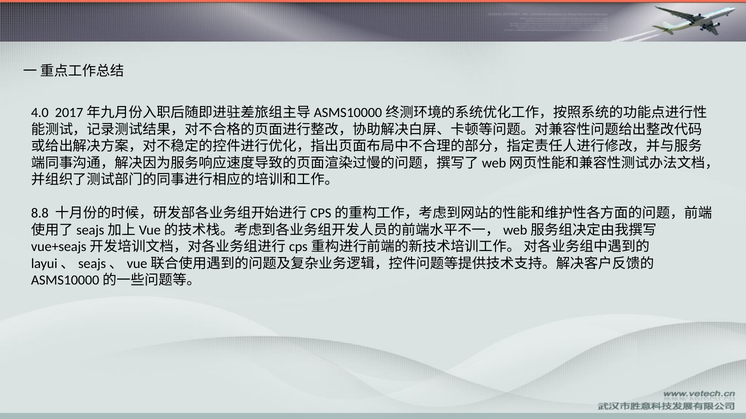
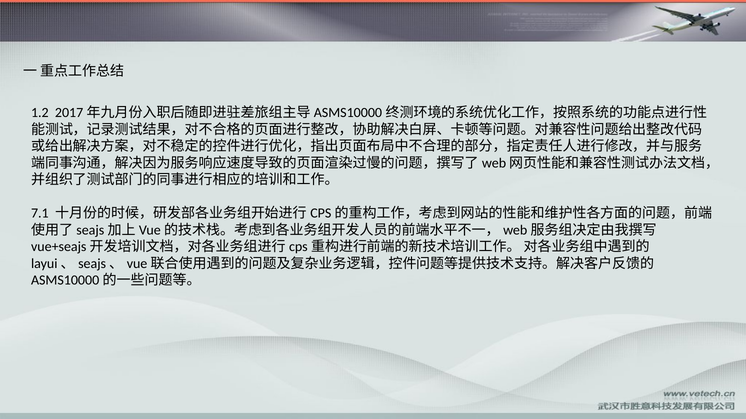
4.0: 4.0 -> 1.2
8.8: 8.8 -> 7.1
